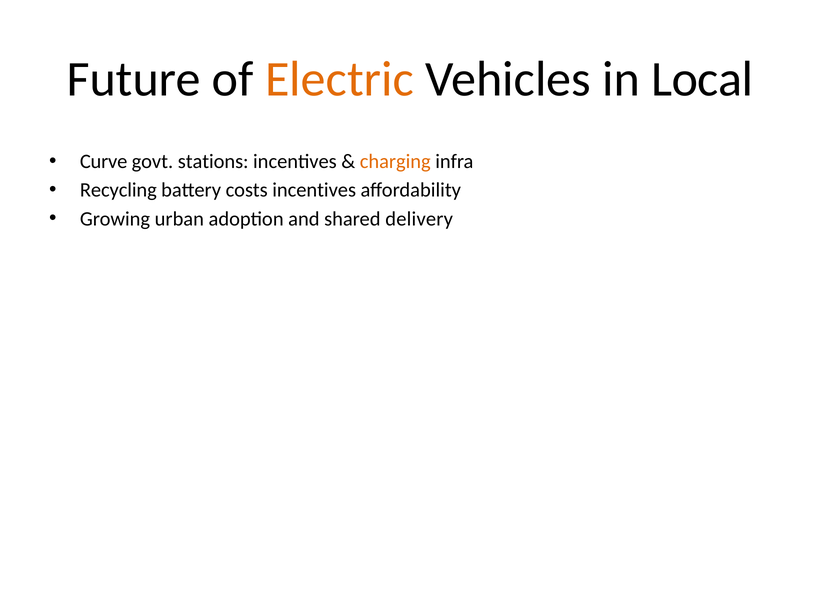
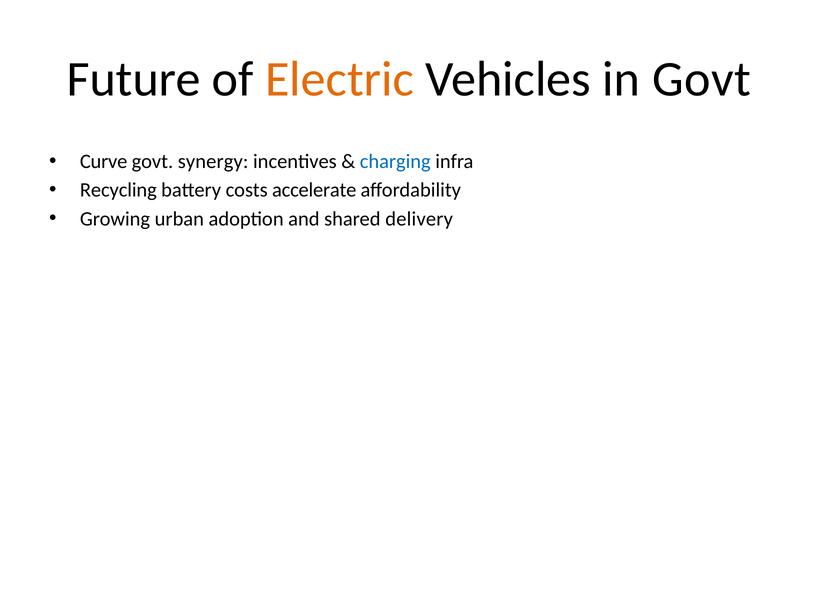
in Local: Local -> Govt
stations: stations -> synergy
charging colour: orange -> blue
costs incentives: incentives -> accelerate
